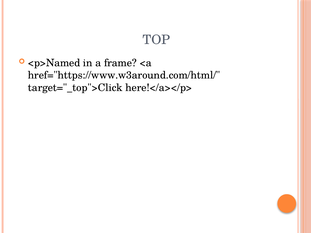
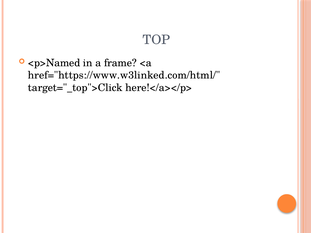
href="https://www.w3around.com/html/: href="https://www.w3around.com/html/ -> href="https://www.w3linked.com/html/
